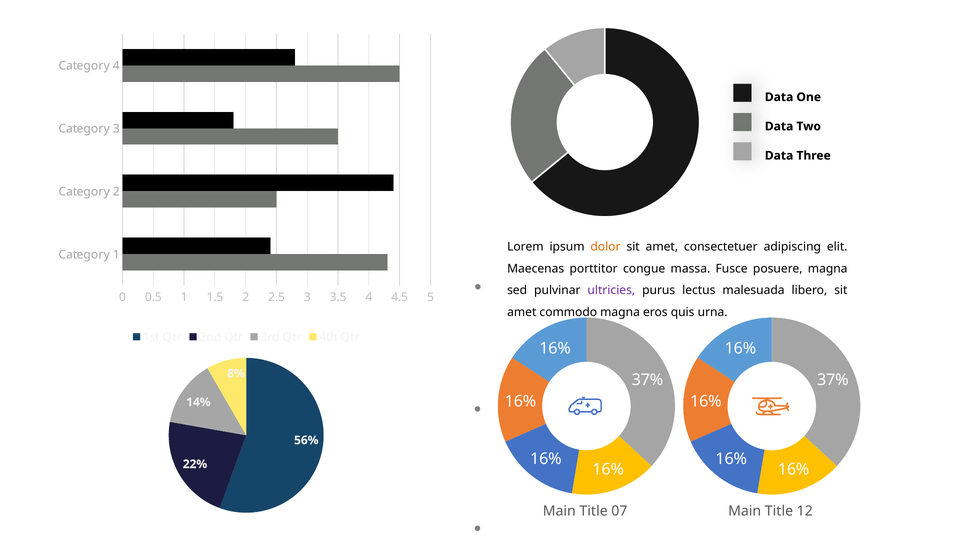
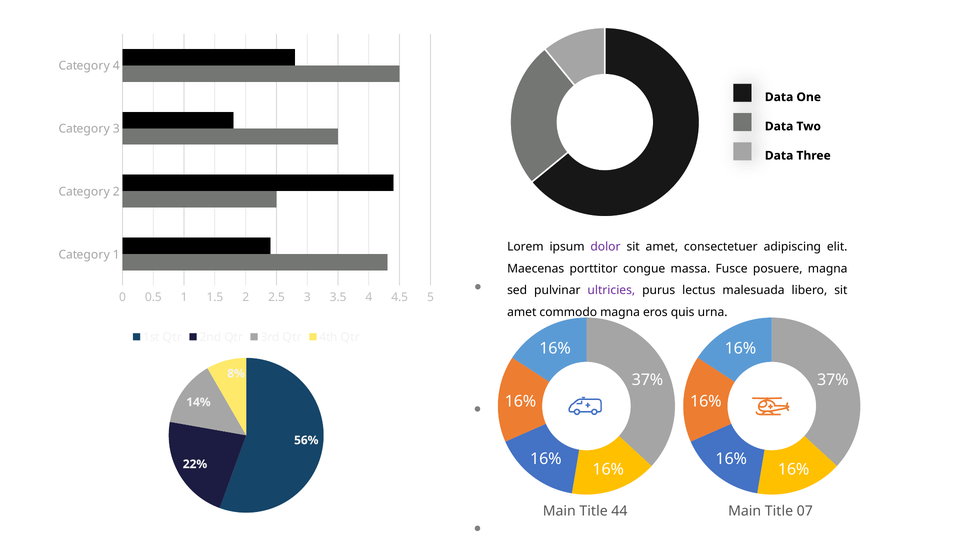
dolor colour: orange -> purple
07: 07 -> 44
12: 12 -> 07
